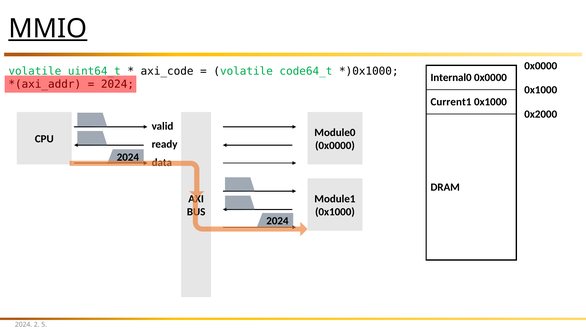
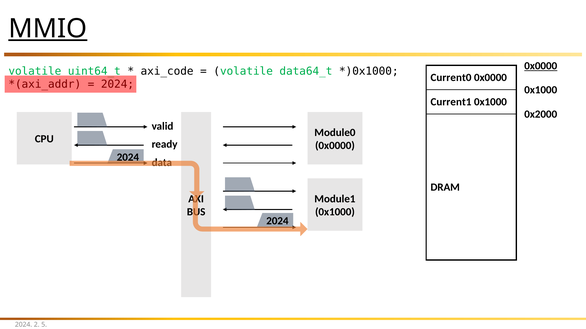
0x0000 at (541, 66) underline: none -> present
code64_t: code64_t -> data64_t
Internal0: Internal0 -> Current0
